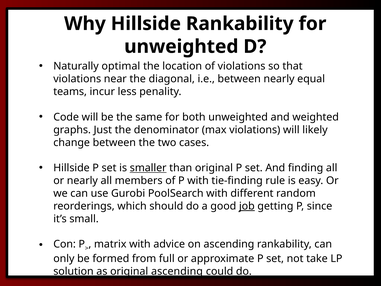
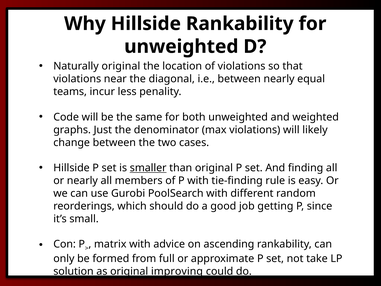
Naturally optimal: optimal -> original
job underline: present -> none
original ascending: ascending -> improving
